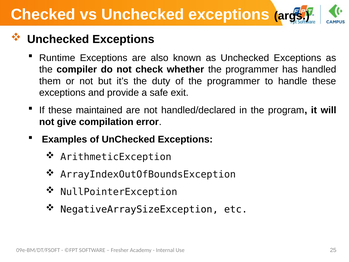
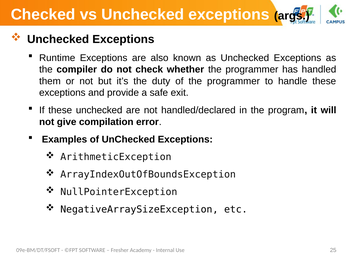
these maintained: maintained -> unchecked
